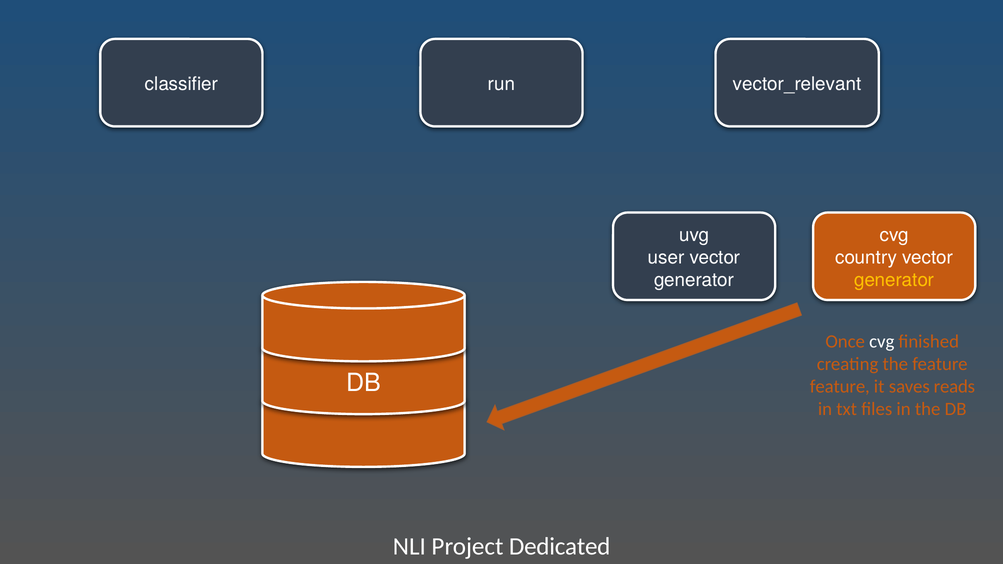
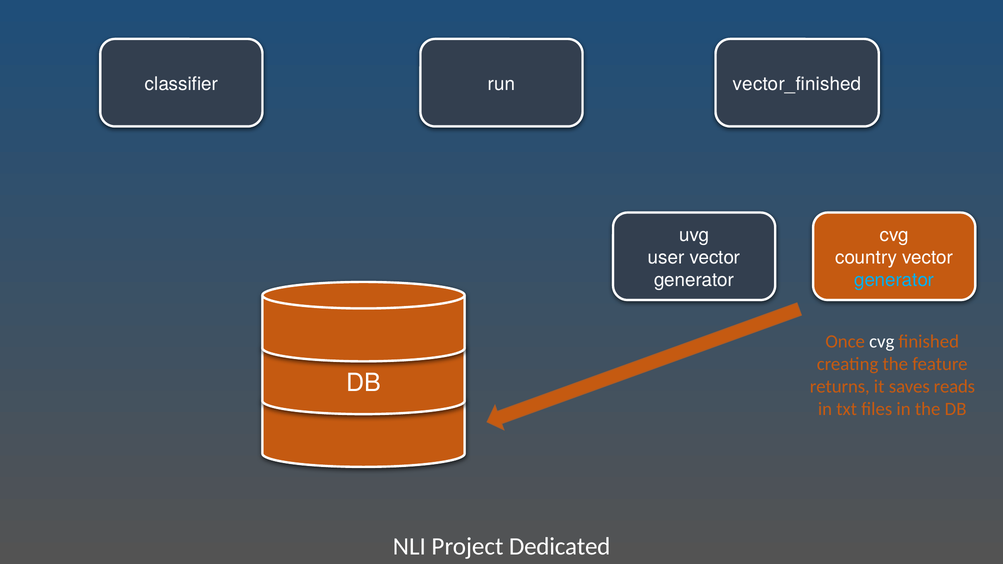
vector_relevant: vector_relevant -> vector_finished
generator at (894, 280) colour: yellow -> light blue
feature at (840, 387): feature -> returns
